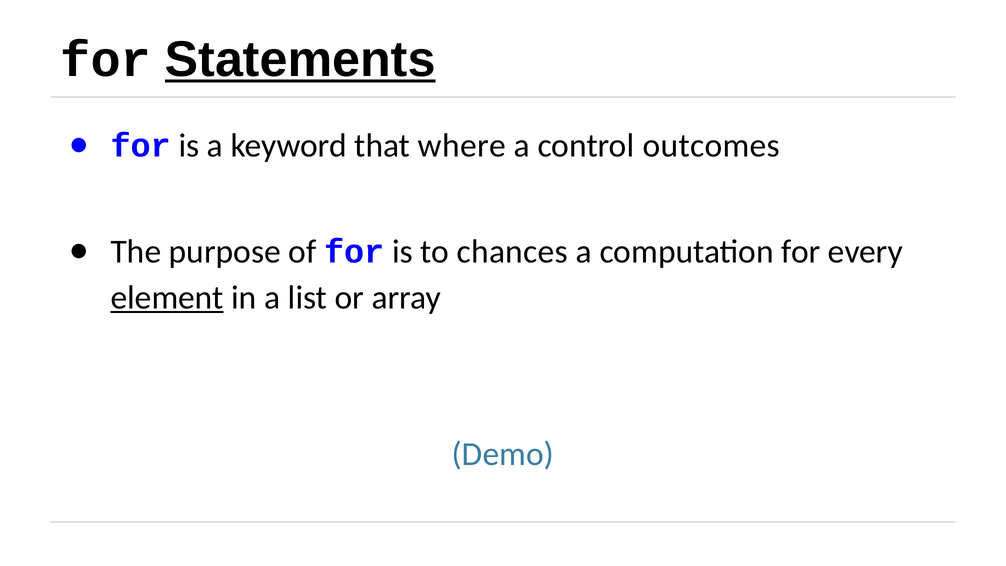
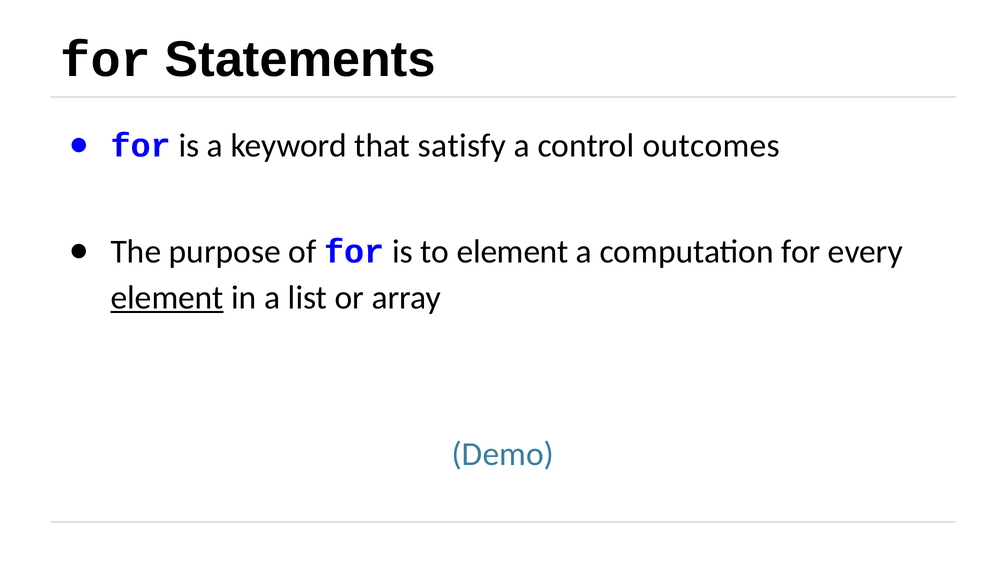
Statements underline: present -> none
where: where -> satisfy
to chances: chances -> element
